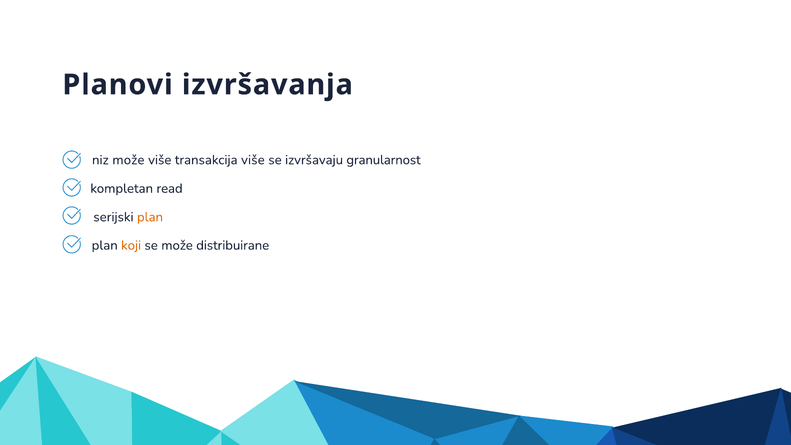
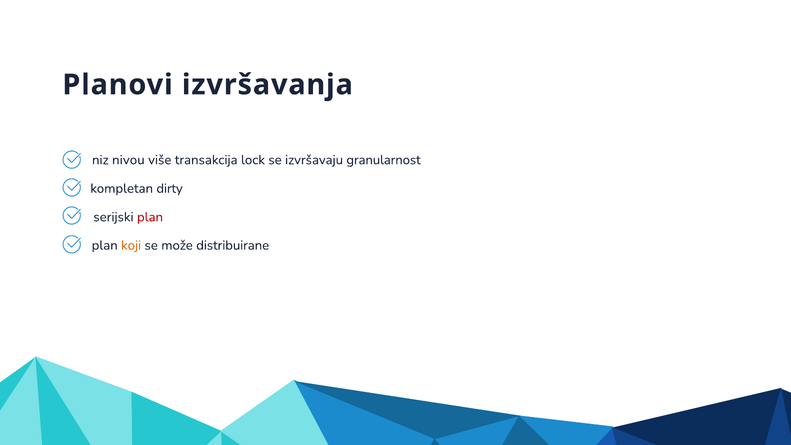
niz može: može -> nivou
transakcija više: više -> lock
read: read -> dirty
plan at (150, 217) colour: orange -> red
